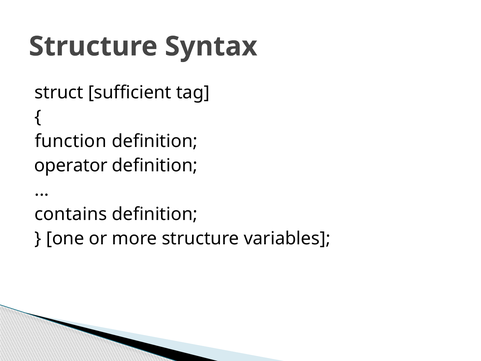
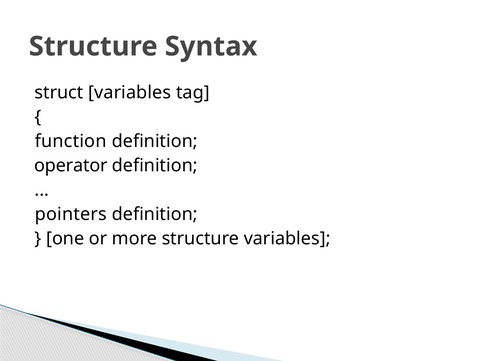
struct sufficient: sufficient -> variables
contains: contains -> pointers
